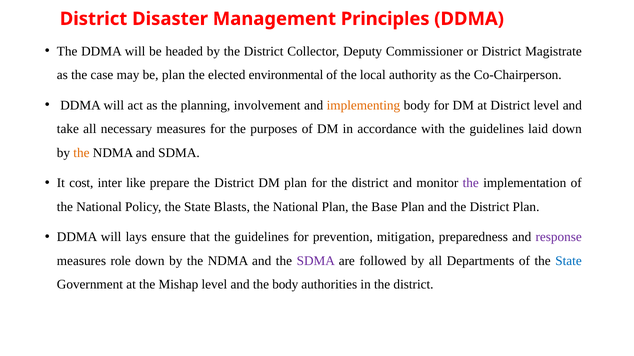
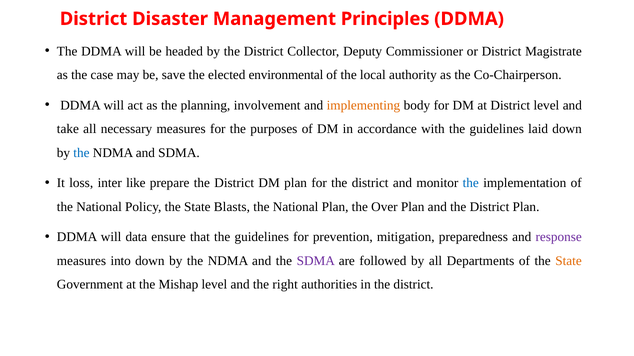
be plan: plan -> save
the at (81, 153) colour: orange -> blue
cost: cost -> loss
the at (471, 183) colour: purple -> blue
Base: Base -> Over
lays: lays -> data
role: role -> into
State at (569, 261) colour: blue -> orange
the body: body -> right
